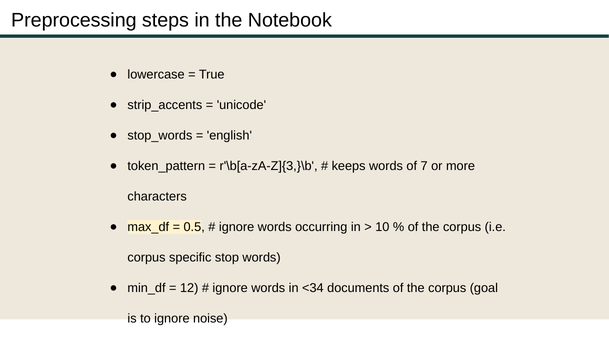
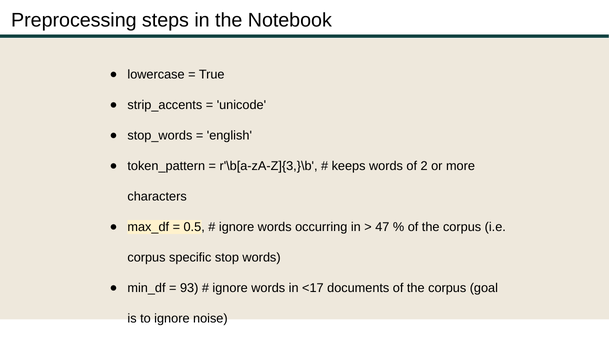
7: 7 -> 2
10: 10 -> 47
12: 12 -> 93
<34: <34 -> <17
